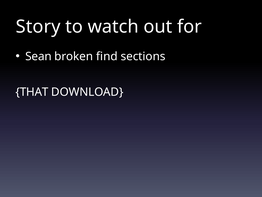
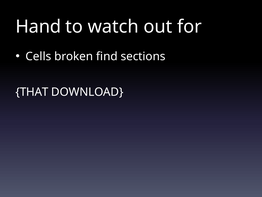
Story: Story -> Hand
Sean: Sean -> Cells
